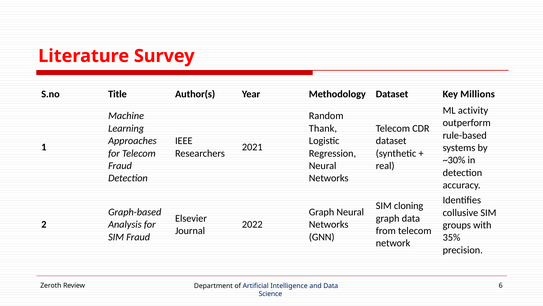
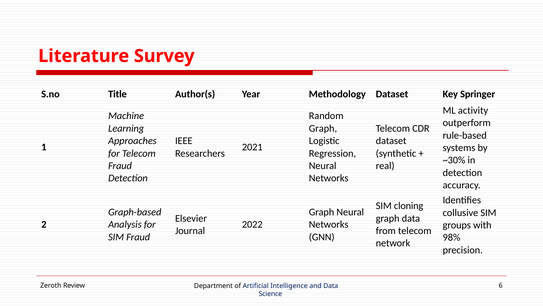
Millions: Millions -> Springer
Thank at (323, 128): Thank -> Graph
35%: 35% -> 98%
